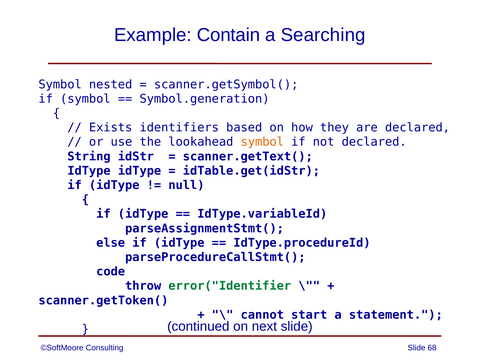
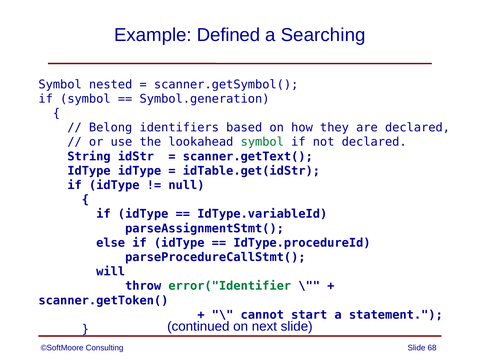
Contain: Contain -> Defined
Exists: Exists -> Belong
symbol at (262, 142) colour: orange -> green
code: code -> will
